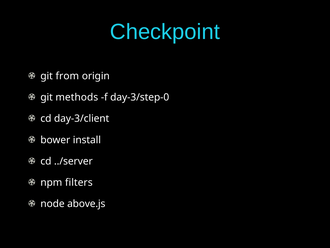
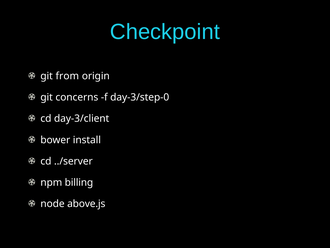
methods: methods -> concerns
filters: filters -> billing
